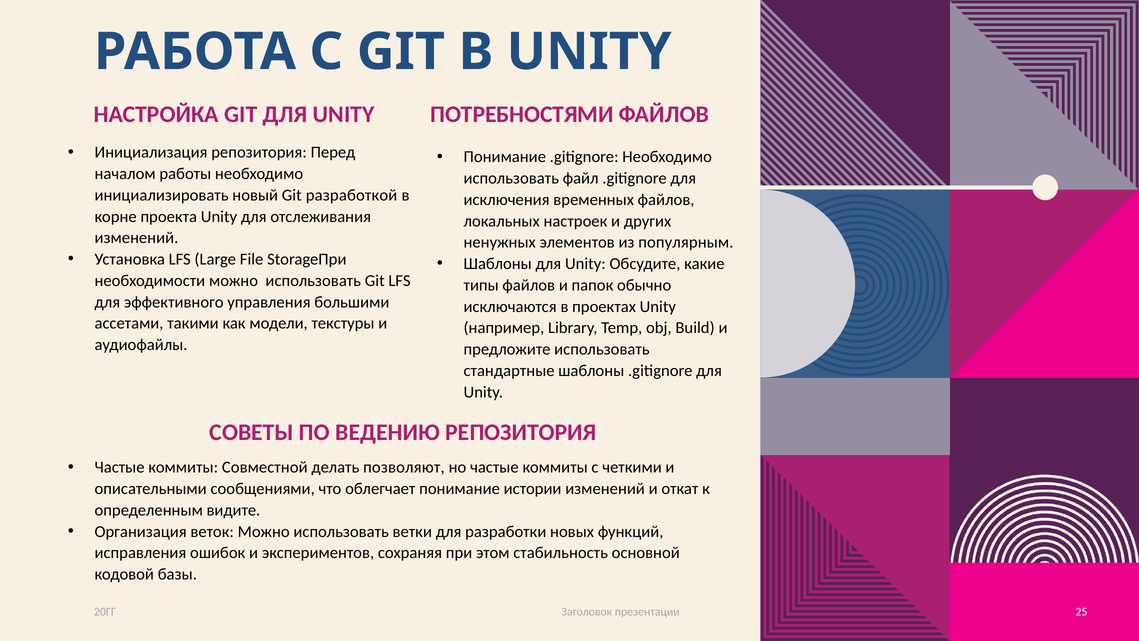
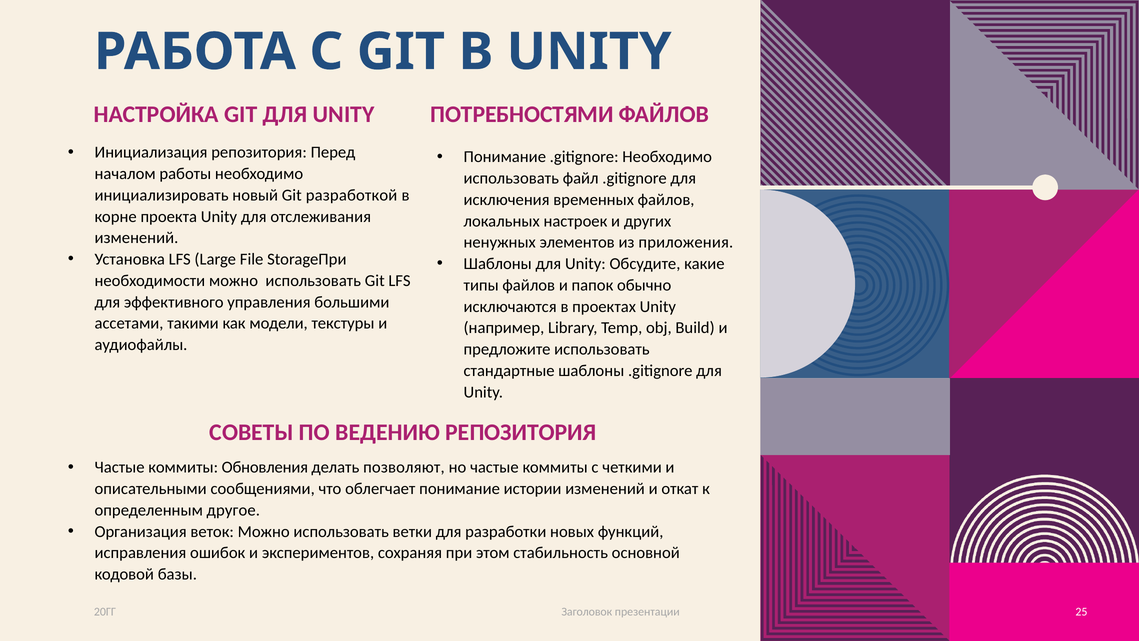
популярным: популярным -> приложения
Совместной: Совместной -> Обновления
видите: видите -> другое
